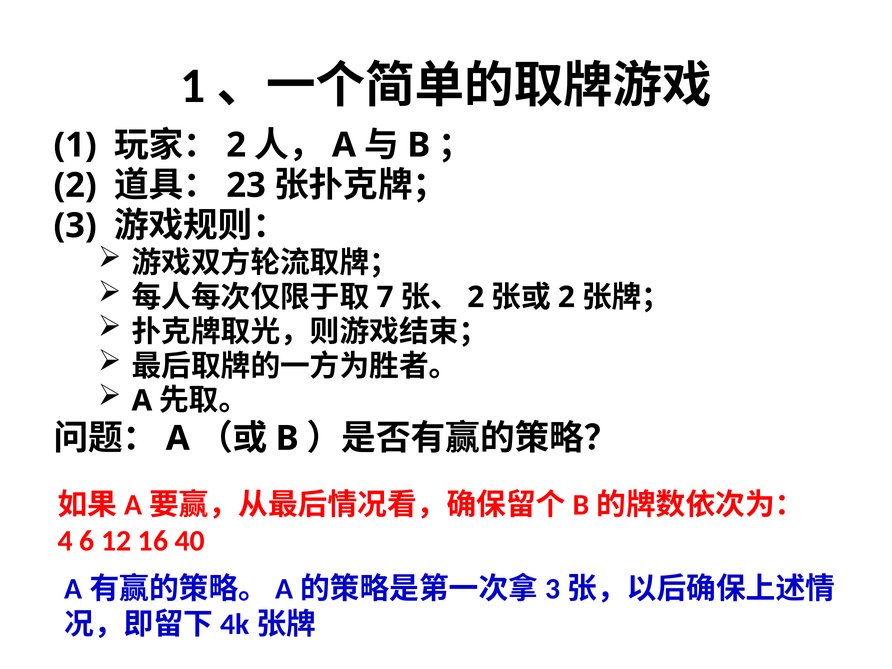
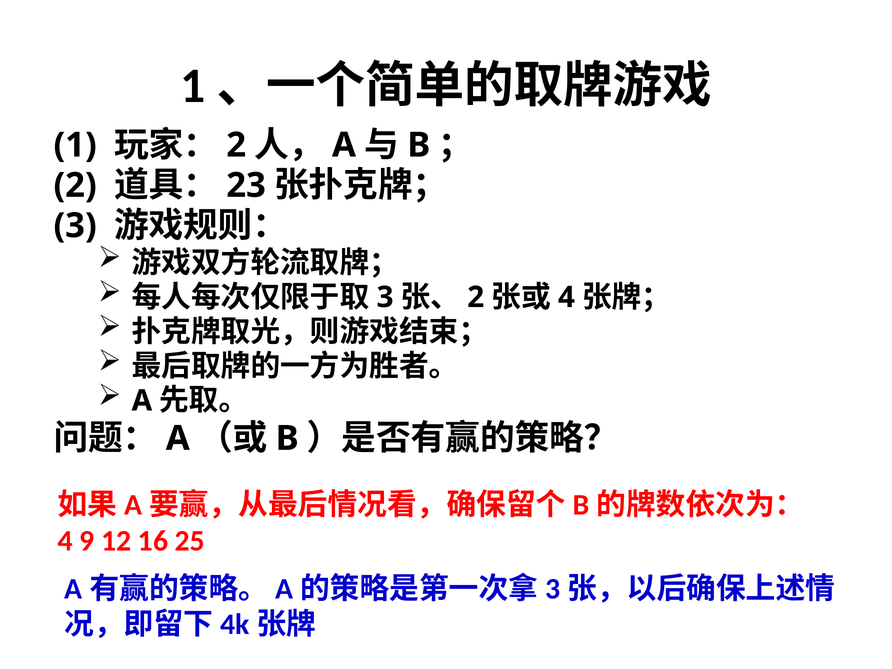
7 at (385, 297): 7 -> 3
2 at (566, 297): 2 -> 4
6: 6 -> 9
40: 40 -> 25
